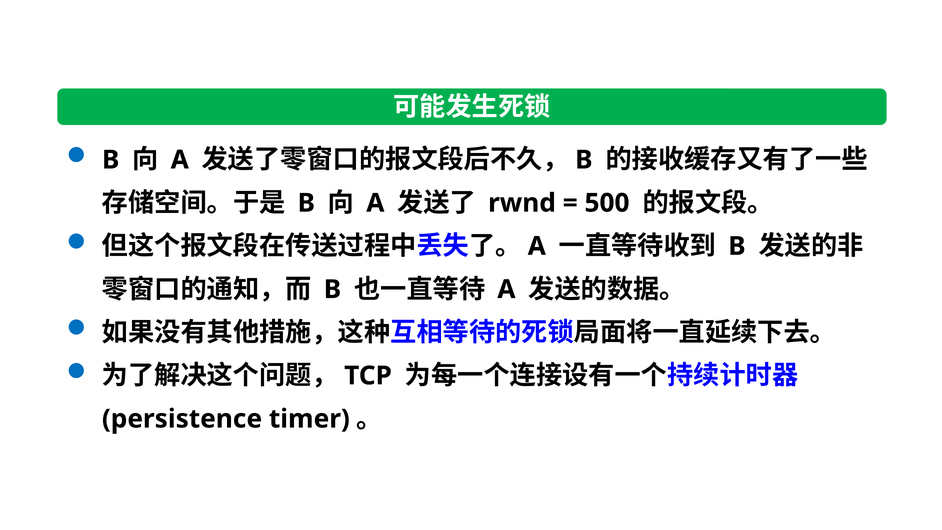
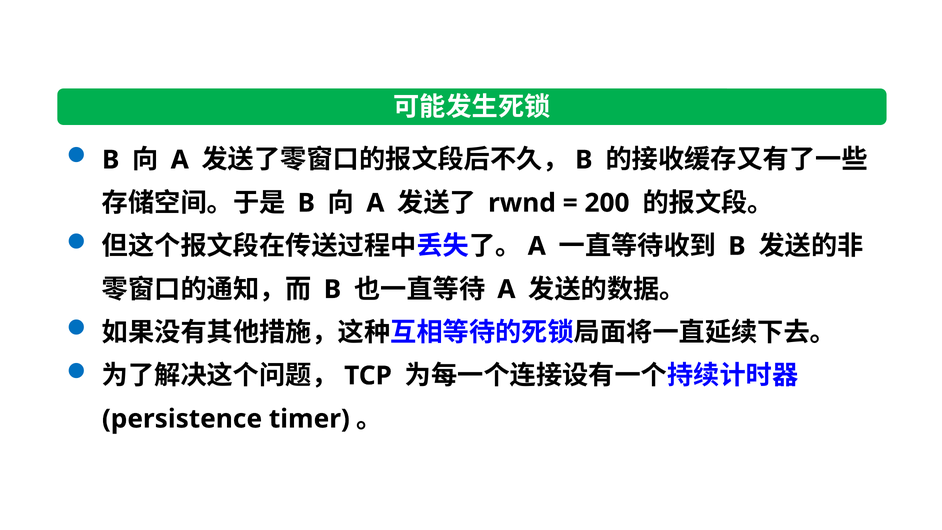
500: 500 -> 200
